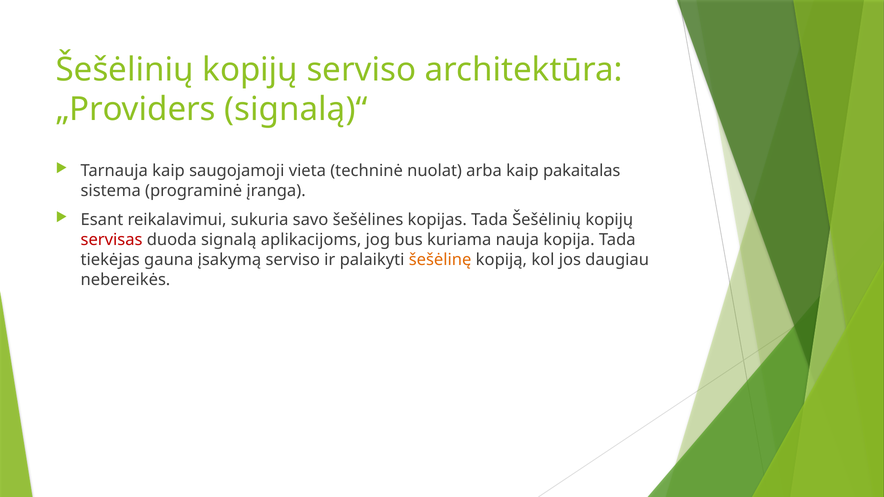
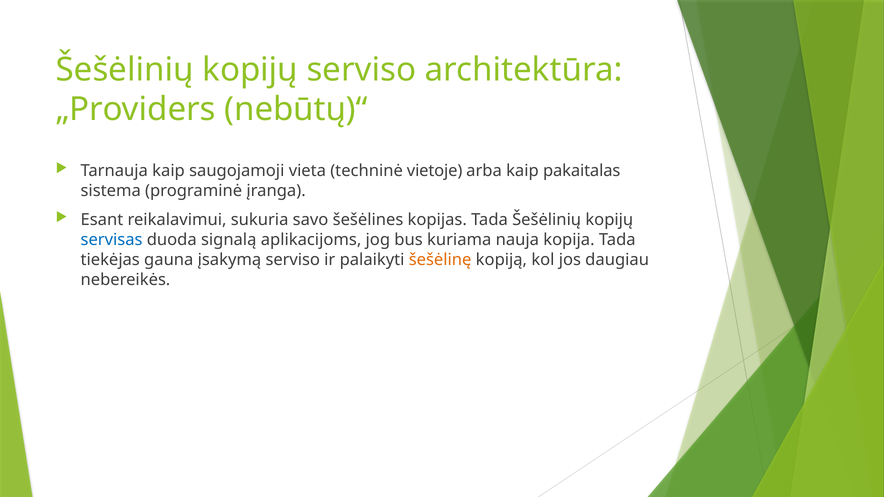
signalą)“: signalą)“ -> nebūtų)“
nuolat: nuolat -> vietoje
servisas colour: red -> blue
